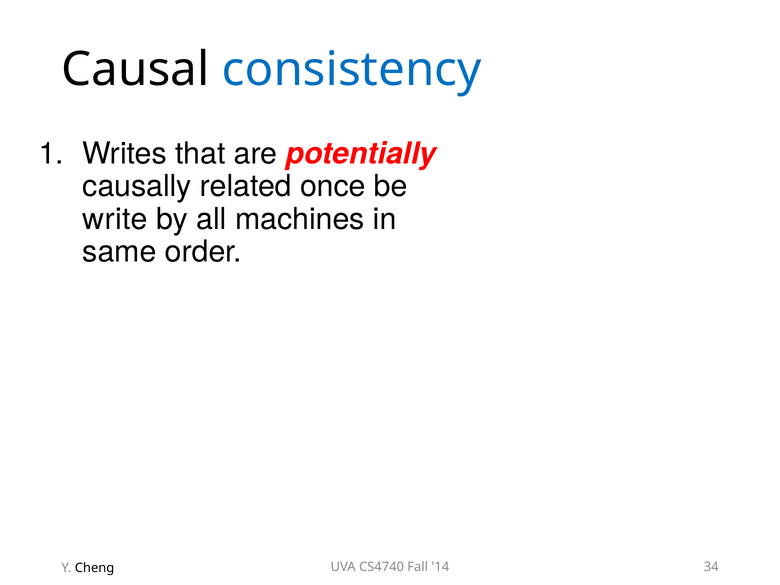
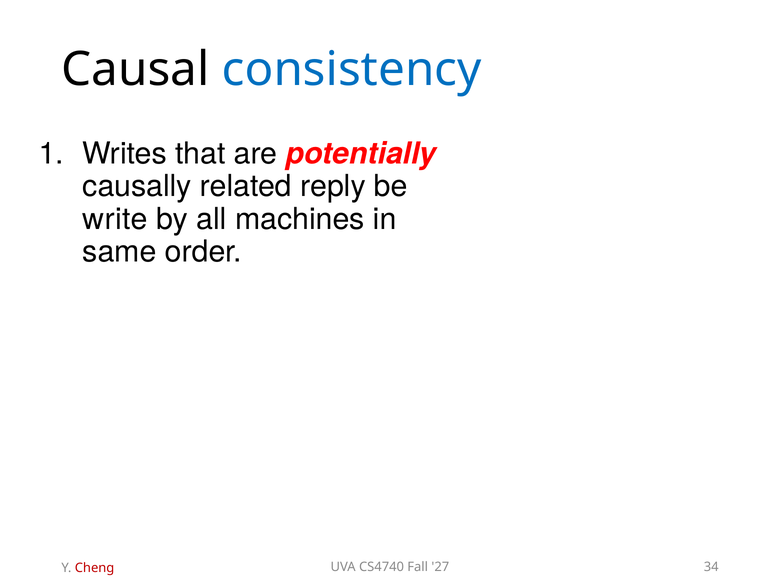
once: once -> reply
14: 14 -> 27
Cheng colour: black -> red
